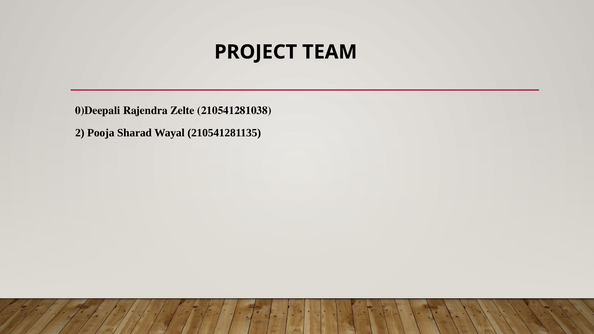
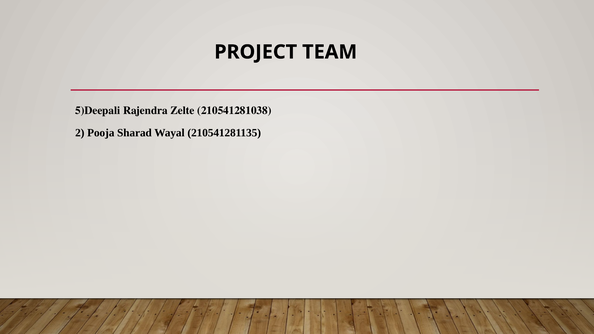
0)Deepali: 0)Deepali -> 5)Deepali
